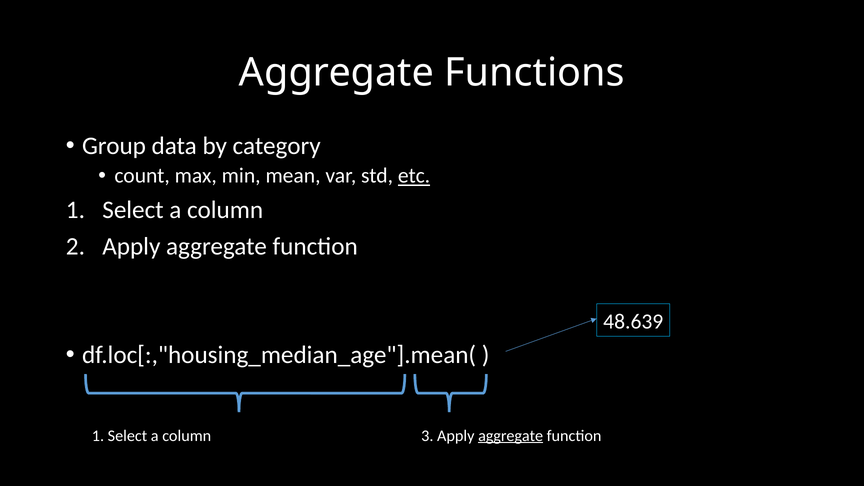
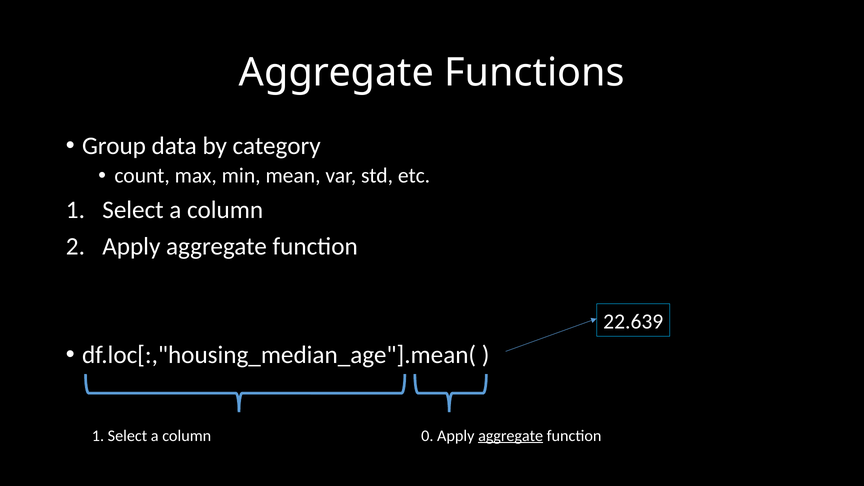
etc underline: present -> none
48.639: 48.639 -> 22.639
3: 3 -> 0
